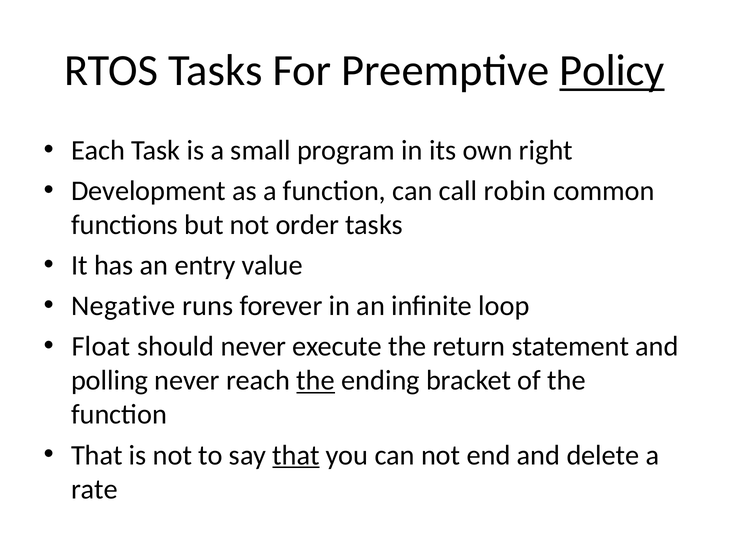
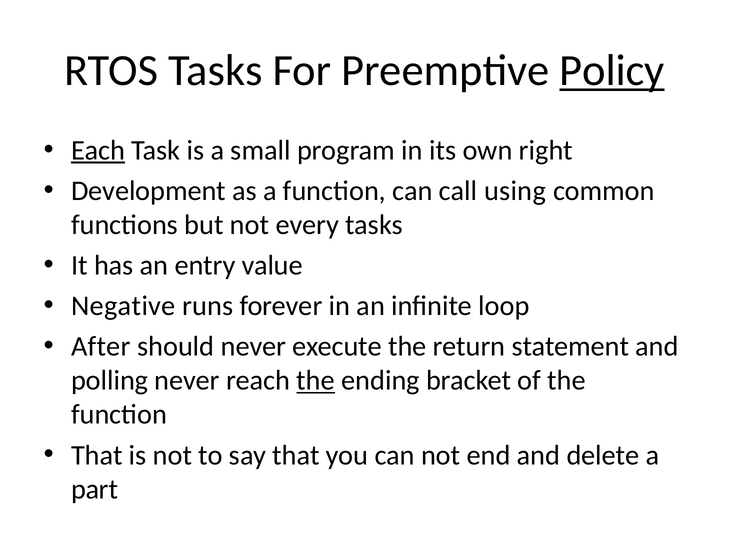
Each underline: none -> present
robin: robin -> using
order: order -> every
Float: Float -> After
that at (296, 455) underline: present -> none
rate: rate -> part
